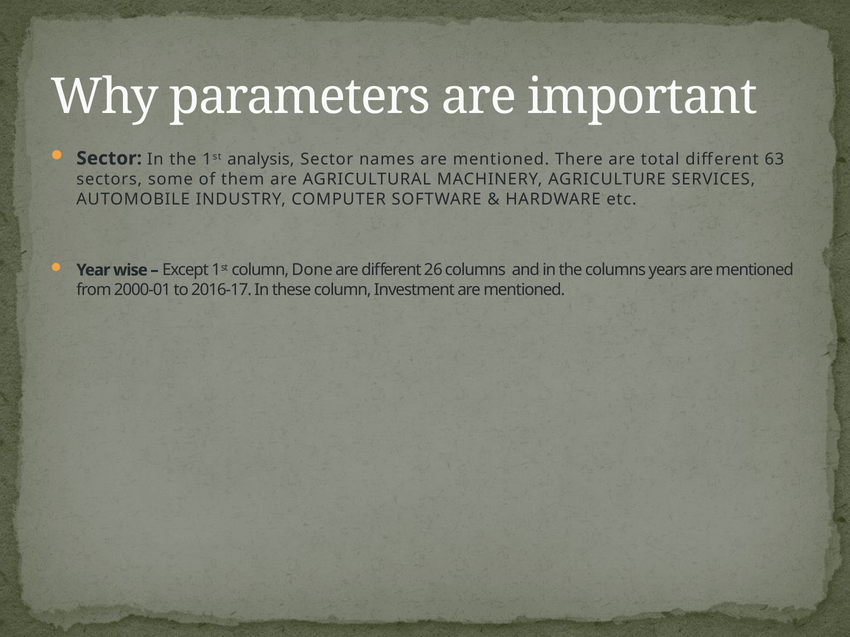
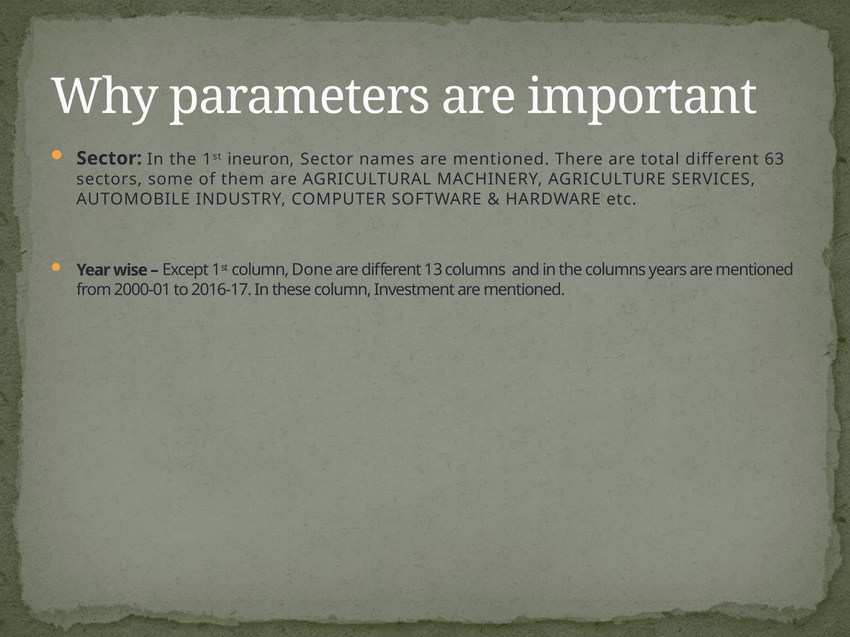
analysis: analysis -> ineuron
26: 26 -> 13
